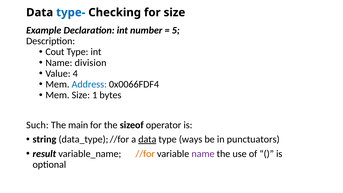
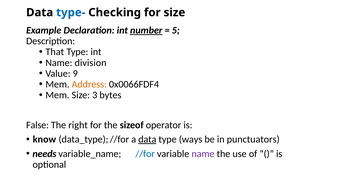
number underline: none -> present
Cout: Cout -> That
4: 4 -> 9
Address colour: blue -> orange
1: 1 -> 3
Such: Such -> False
main: main -> right
string: string -> know
result: result -> needs
//for colour: orange -> blue
